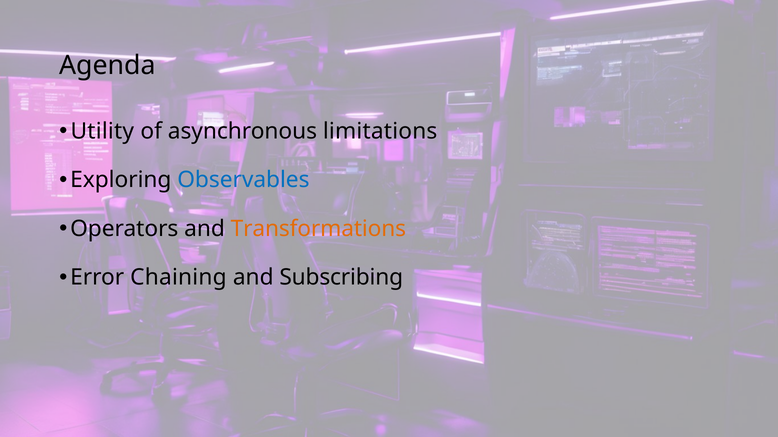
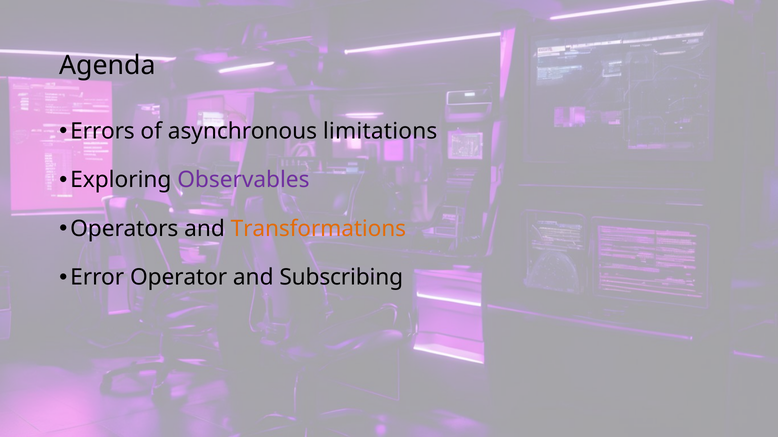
Utility: Utility -> Errors
Observables colour: blue -> purple
Chaining: Chaining -> Operator
